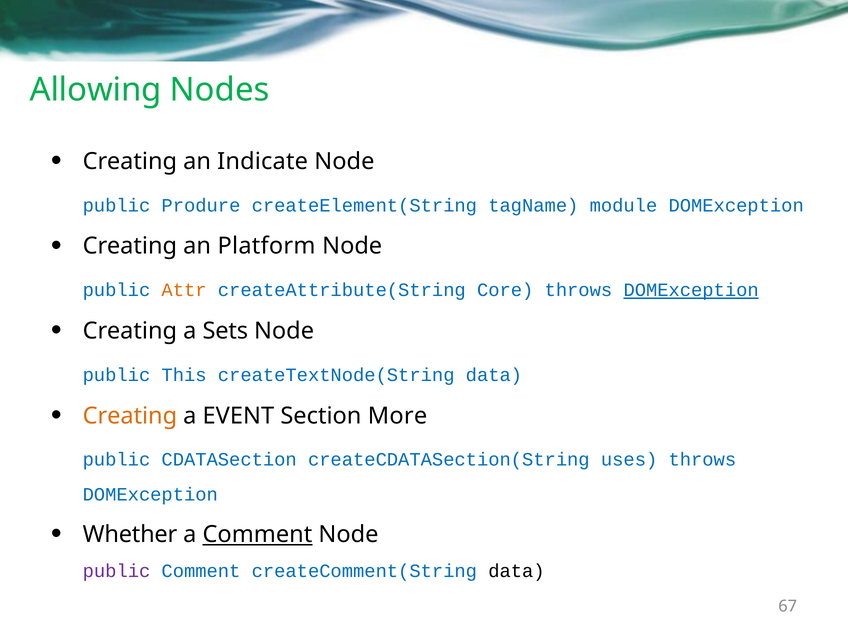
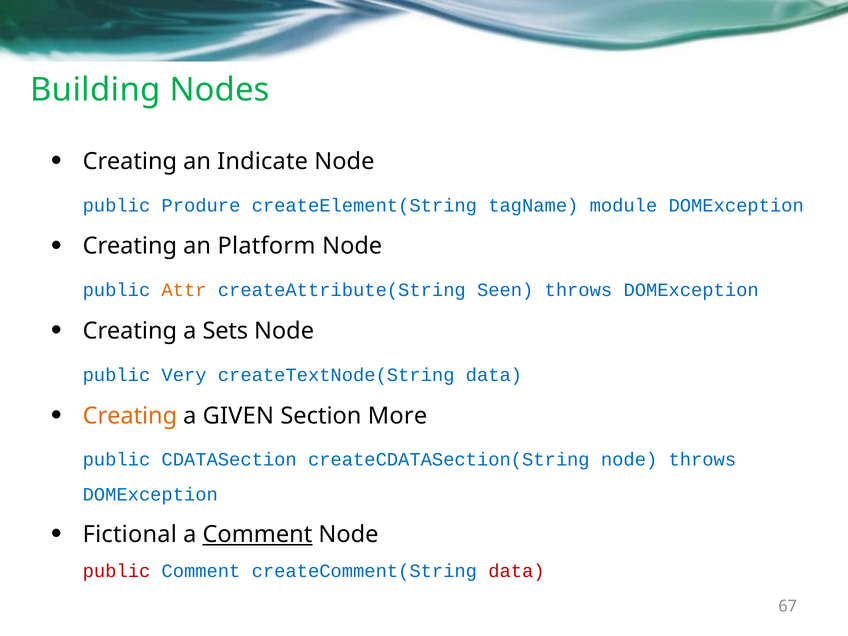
Allowing: Allowing -> Building
Core: Core -> Seen
DOMException at (691, 290) underline: present -> none
This: This -> Very
EVENT: EVENT -> GIVEN
createCDATASection(String uses: uses -> node
Whether: Whether -> Fictional
public at (117, 571) colour: purple -> red
data at (516, 571) colour: black -> red
